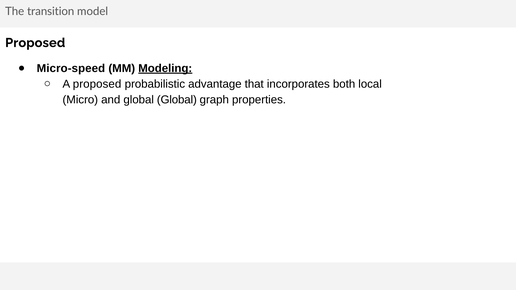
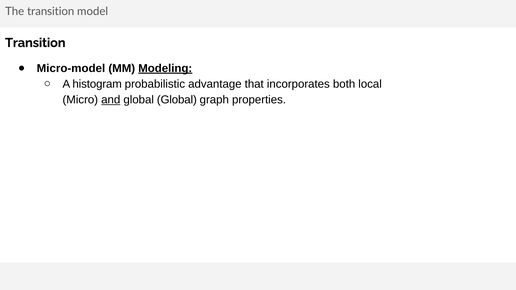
Proposed at (35, 43): Proposed -> Transition
Micro-speed: Micro-speed -> Micro-model
A proposed: proposed -> histogram
and underline: none -> present
